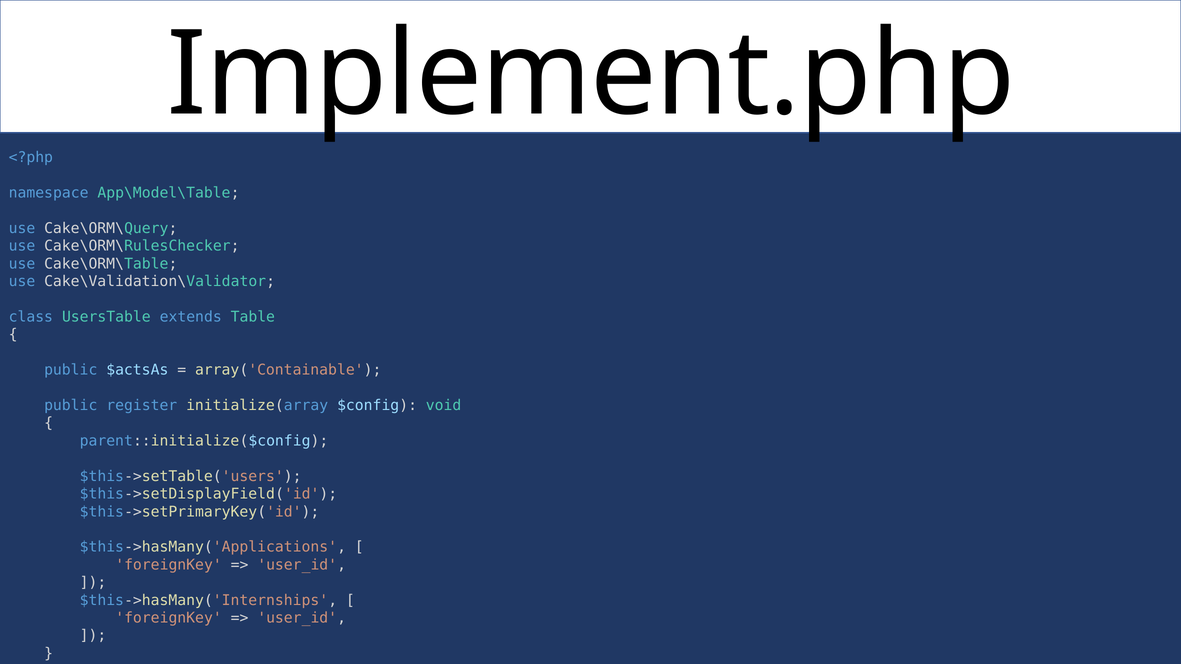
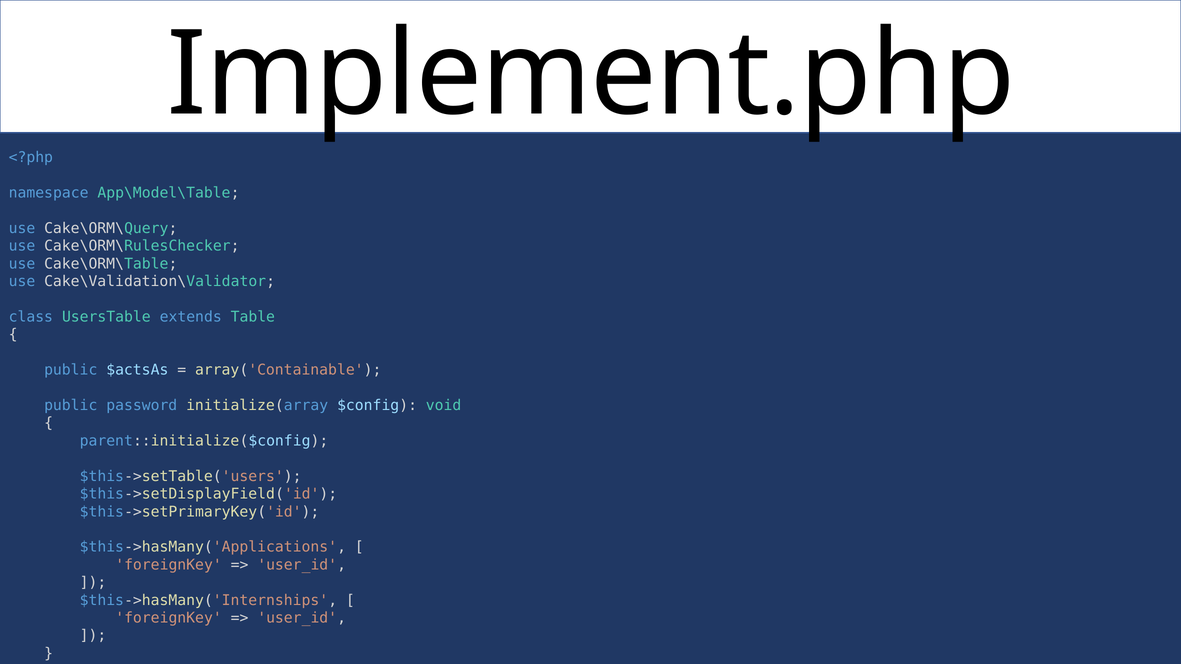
register: register -> password
